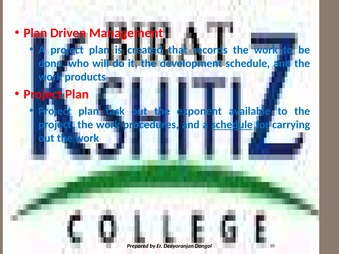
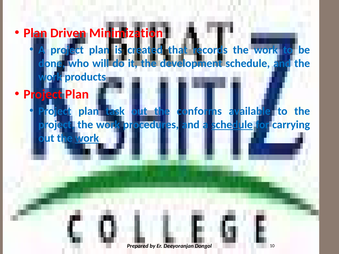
Management: Management -> Minimization
exponent: exponent -> conforms
work at (87, 138) underline: none -> present
